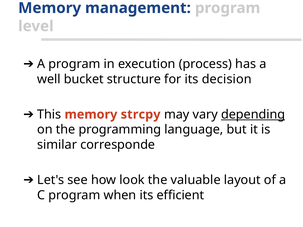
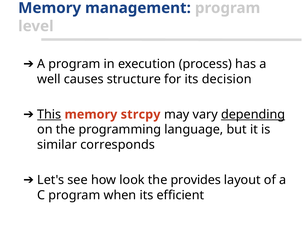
bucket: bucket -> causes
This underline: none -> present
corresponde: corresponde -> corresponds
valuable: valuable -> provides
